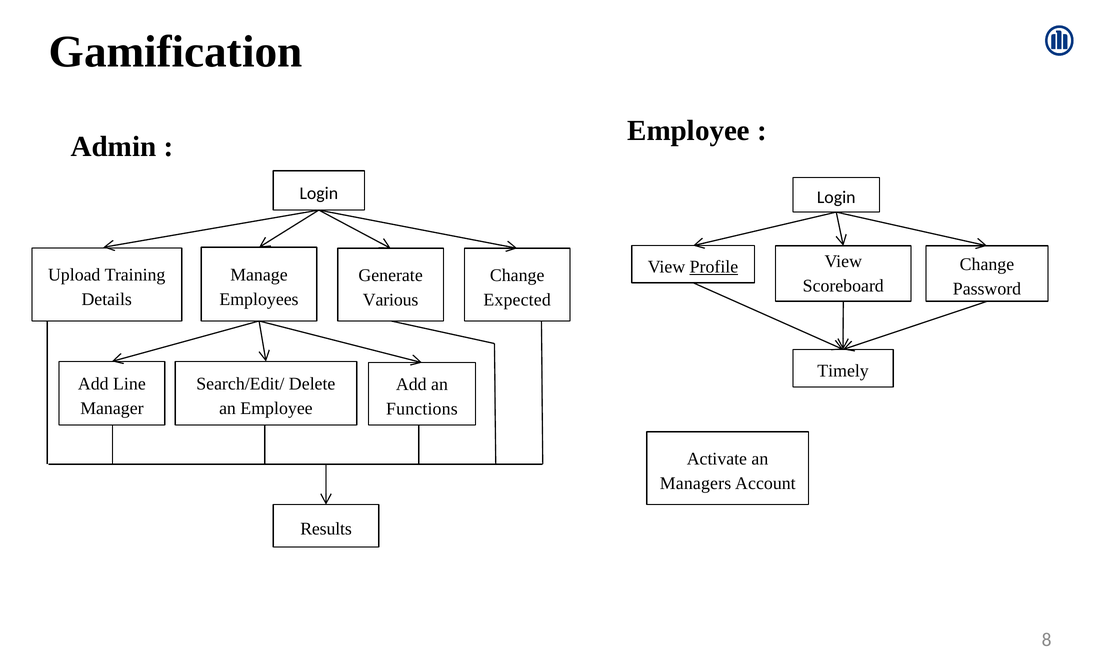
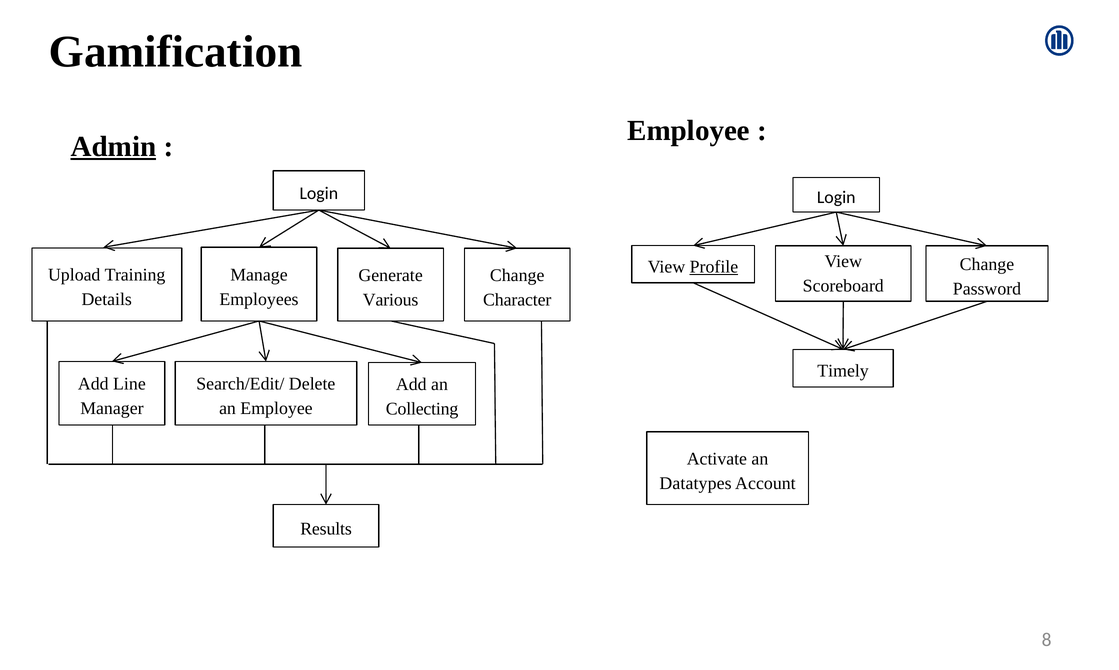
Admin underline: none -> present
Expected: Expected -> Character
Functions: Functions -> Collecting
Managers: Managers -> Datatypes
